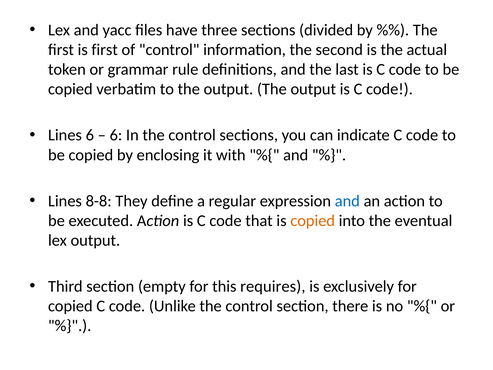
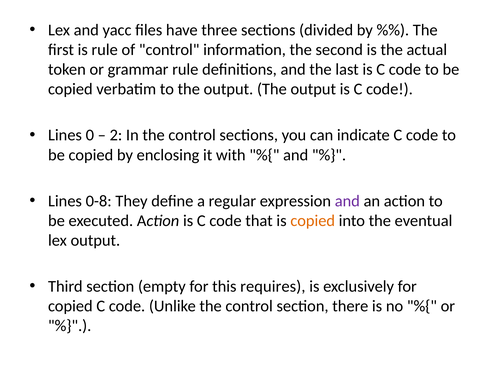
is first: first -> rule
Lines 6: 6 -> 0
6 at (116, 135): 6 -> 2
8-8: 8-8 -> 0-8
and at (347, 201) colour: blue -> purple
